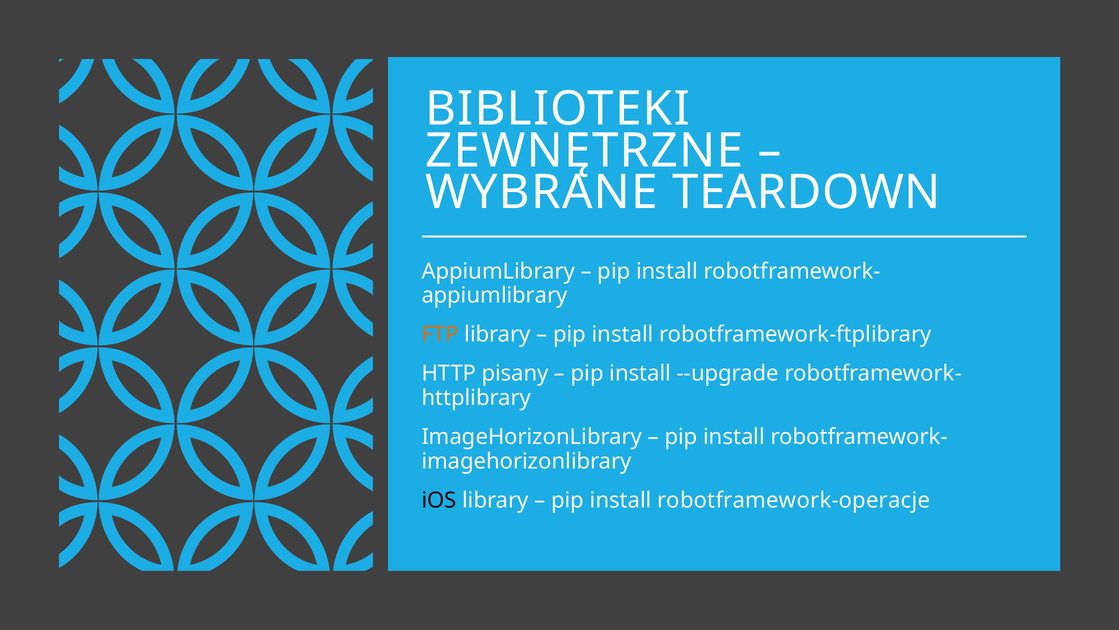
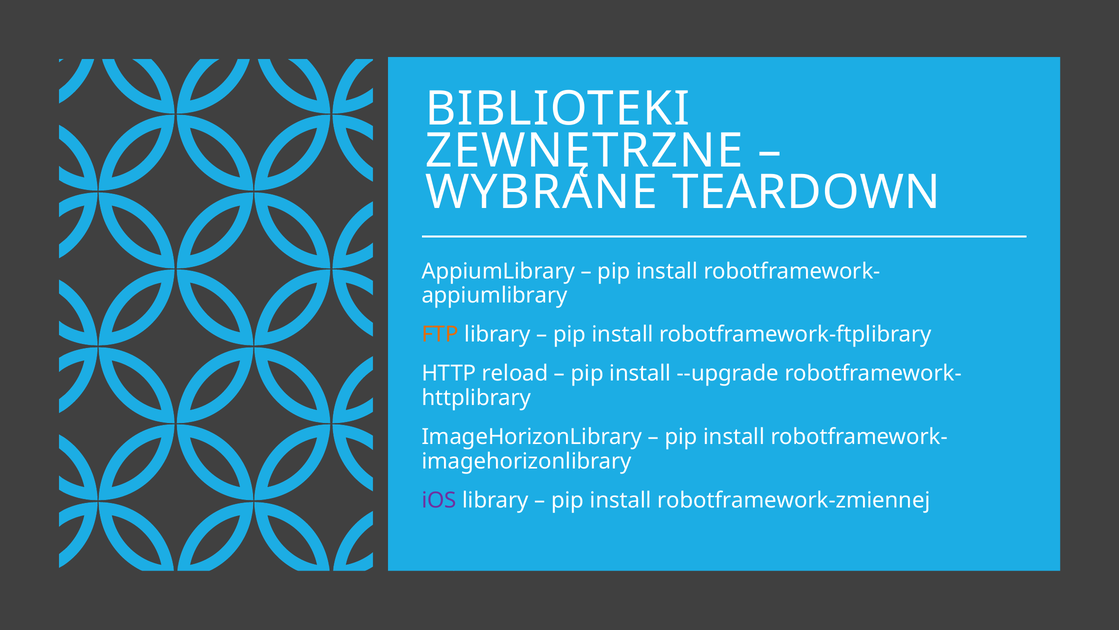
pisany: pisany -> reload
iOS colour: black -> purple
robotframework-operacje: robotframework-operacje -> robotframework-zmiennej
